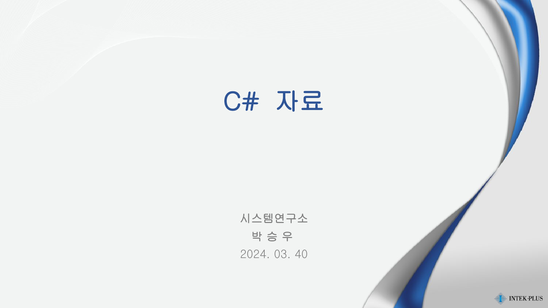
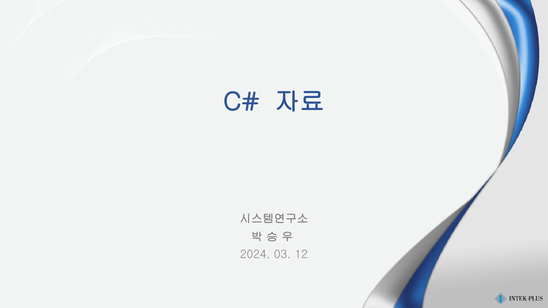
40: 40 -> 12
